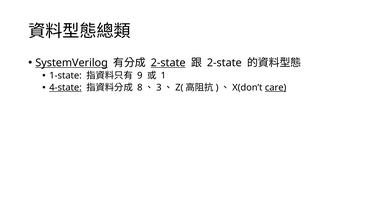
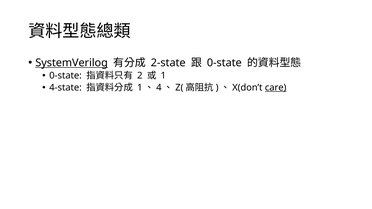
2-state at (168, 63) underline: present -> none
2-state at (224, 63): 2-state -> 0-state
1-state at (65, 76): 1-state -> 0-state
9: 9 -> 2
4-state underline: present -> none
8 at (140, 88): 8 -> 1
3: 3 -> 4
